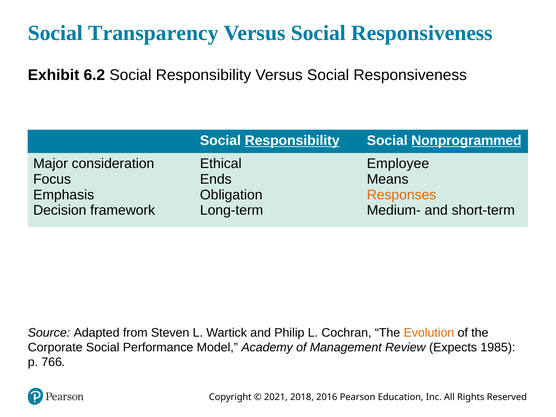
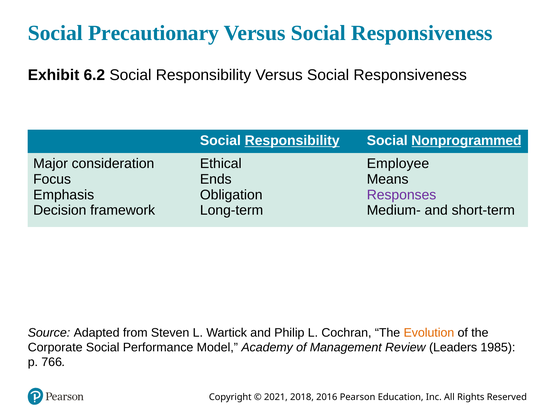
Transparency: Transparency -> Precautionary
Responses colour: orange -> purple
Expects: Expects -> Leaders
